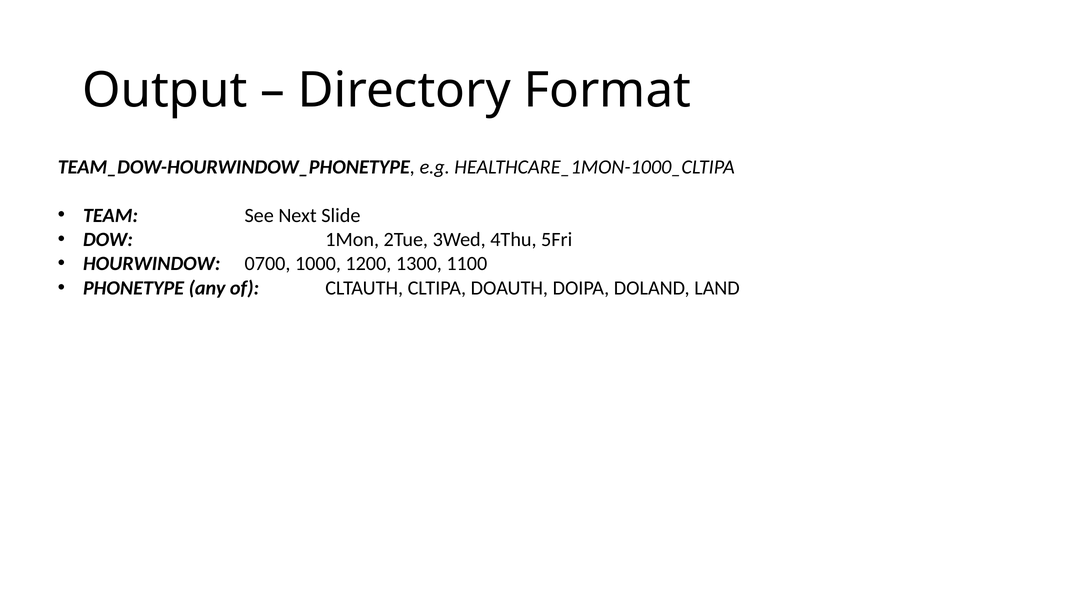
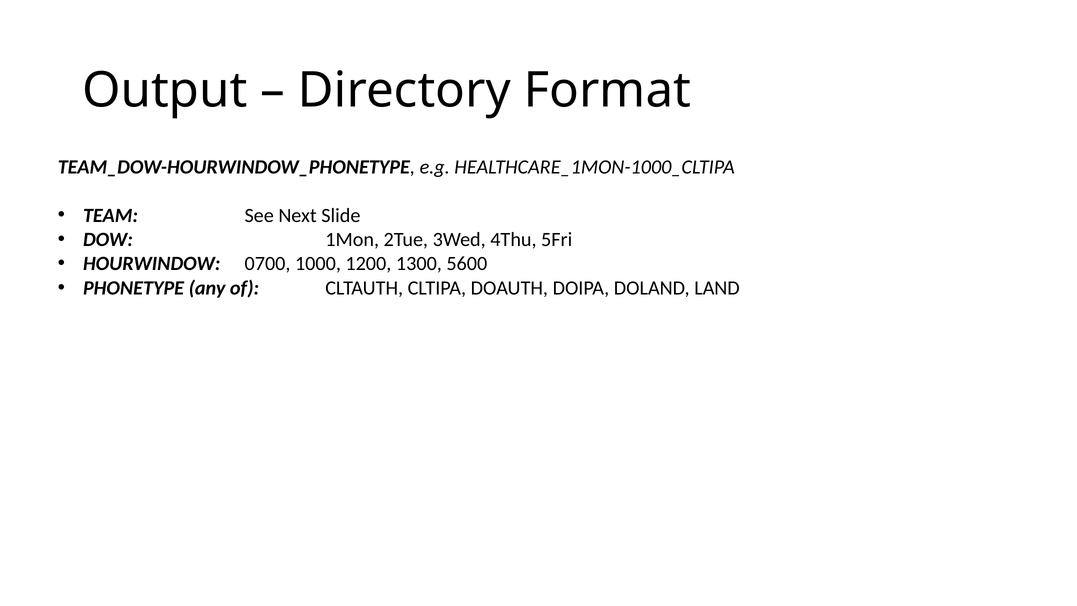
1100: 1100 -> 5600
